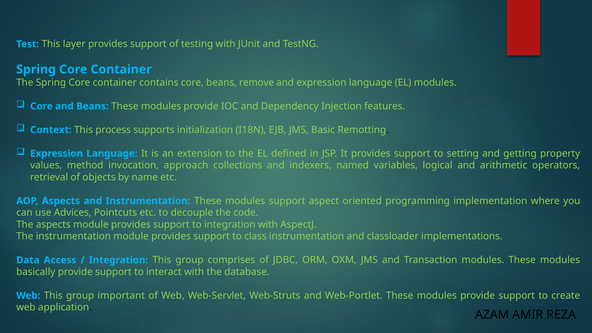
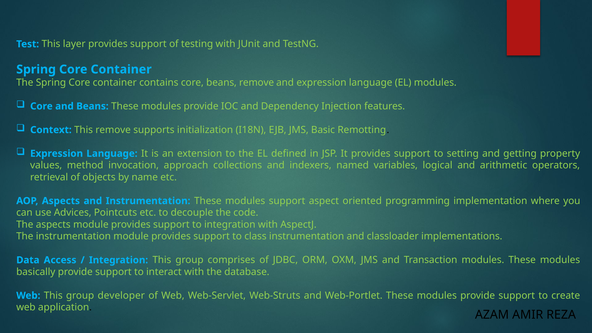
This process: process -> remove
important: important -> developer
